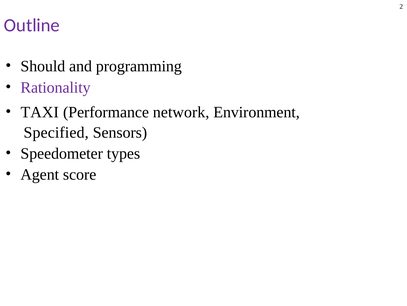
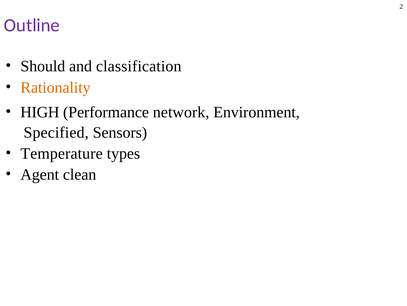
programming: programming -> classification
Rationality colour: purple -> orange
TAXI: TAXI -> HIGH
Speedometer: Speedometer -> Temperature
score: score -> clean
